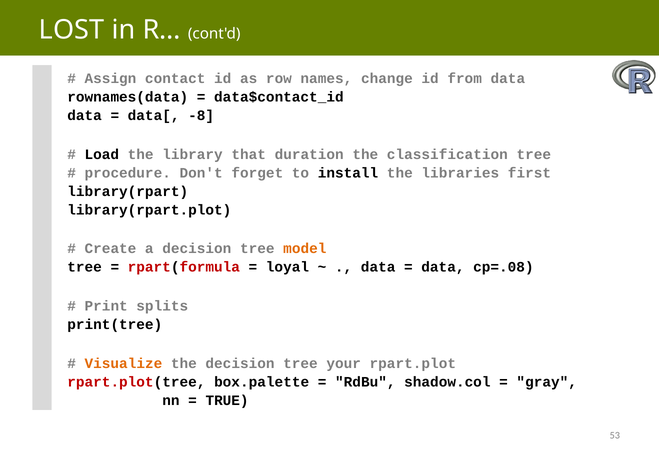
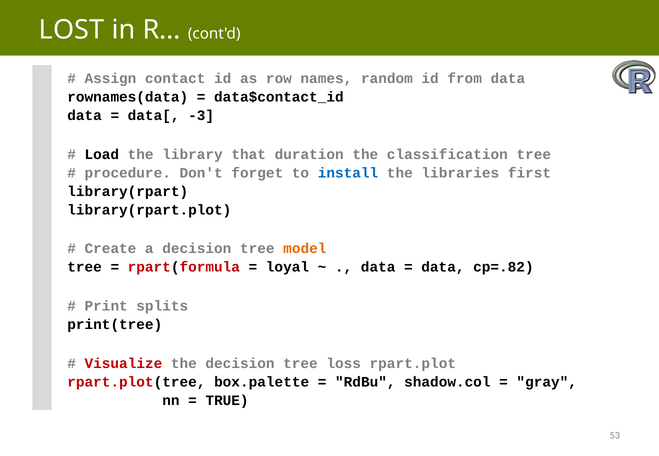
change: change -> random
-8: -8 -> -3
install colour: black -> blue
cp=.08: cp=.08 -> cp=.82
Visualize colour: orange -> red
your: your -> loss
